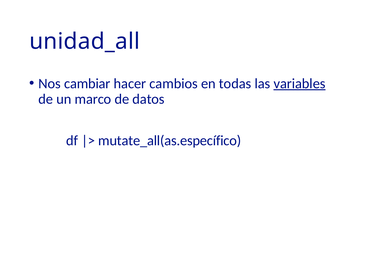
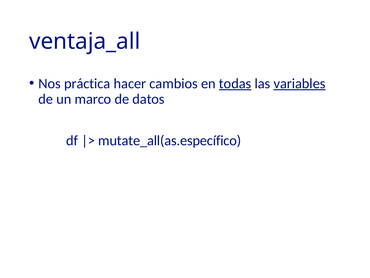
unidad_all: unidad_all -> ventaja_all
cambiar: cambiar -> práctica
todas underline: none -> present
